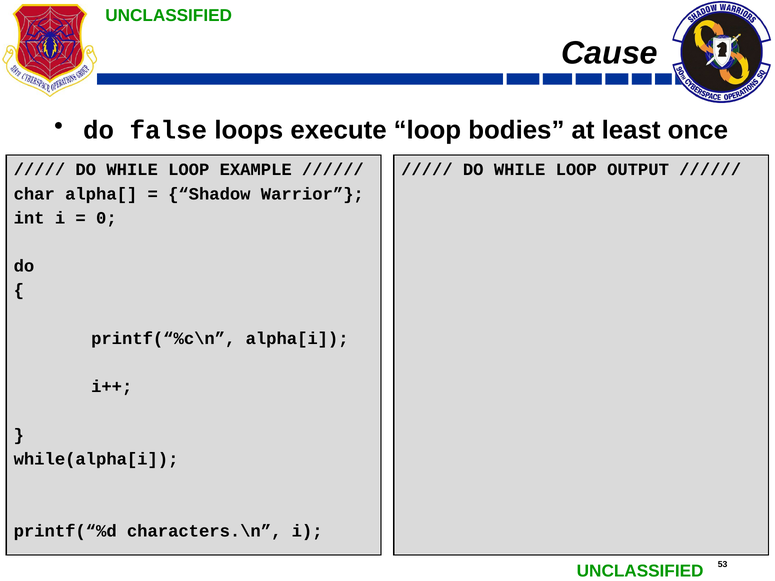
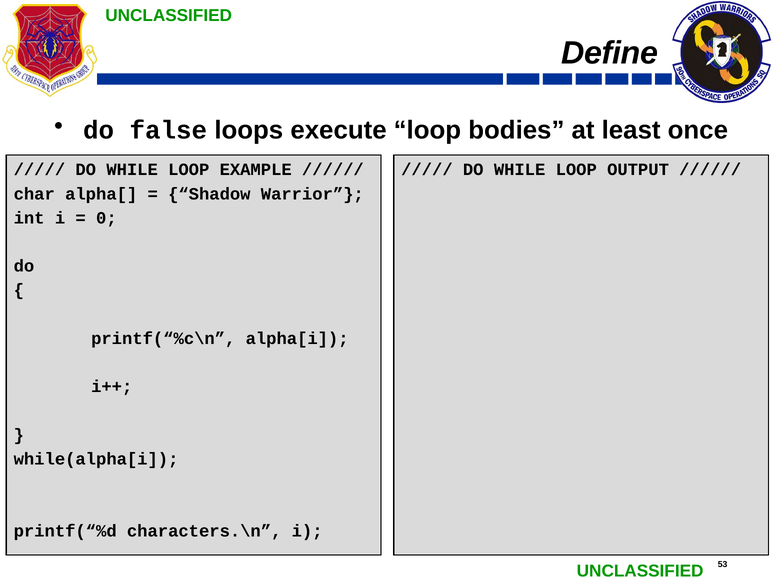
Cause: Cause -> Define
